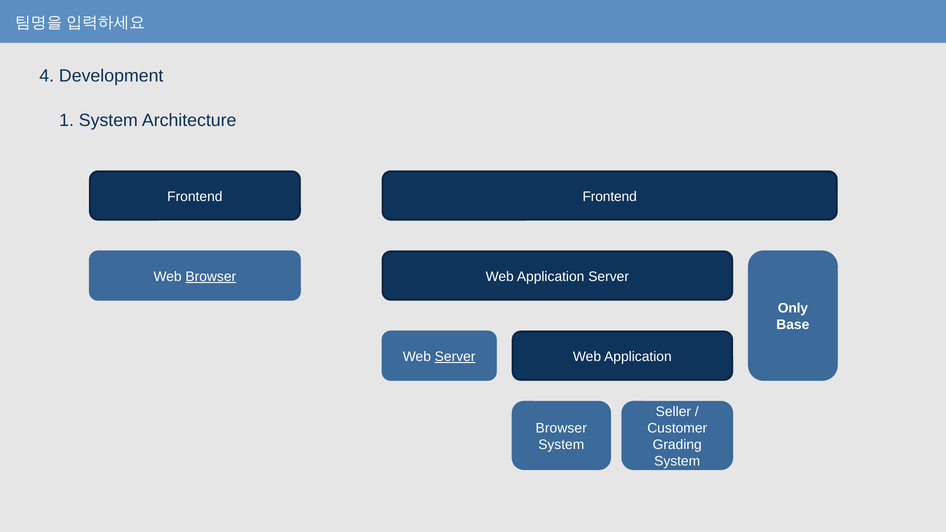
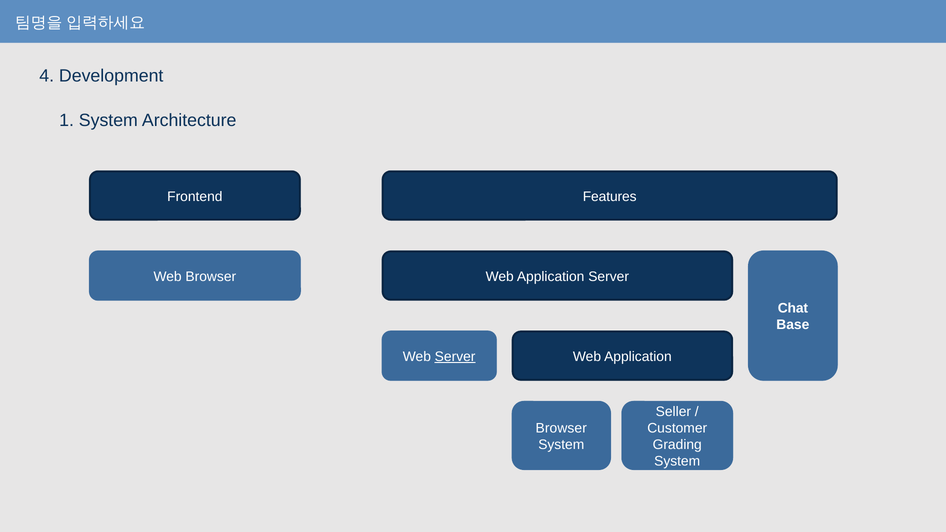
Frontend Frontend: Frontend -> Features
Browser at (211, 277) underline: present -> none
Only: Only -> Chat
